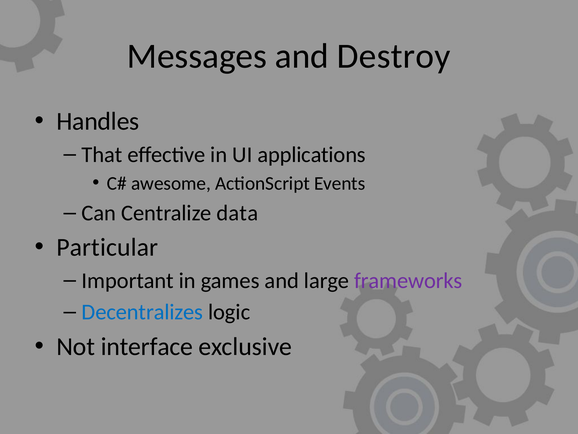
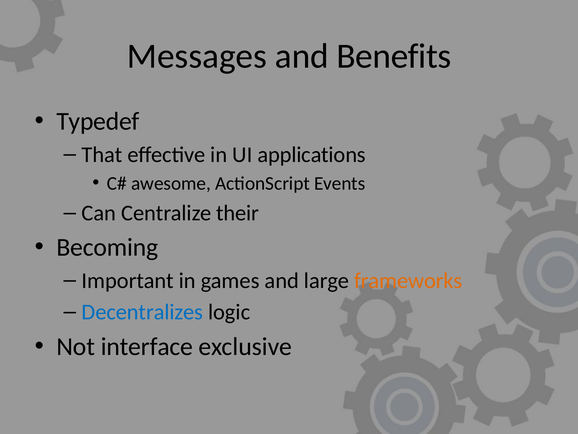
Destroy: Destroy -> Benefits
Handles: Handles -> Typedef
data: data -> their
Particular: Particular -> Becoming
frameworks colour: purple -> orange
